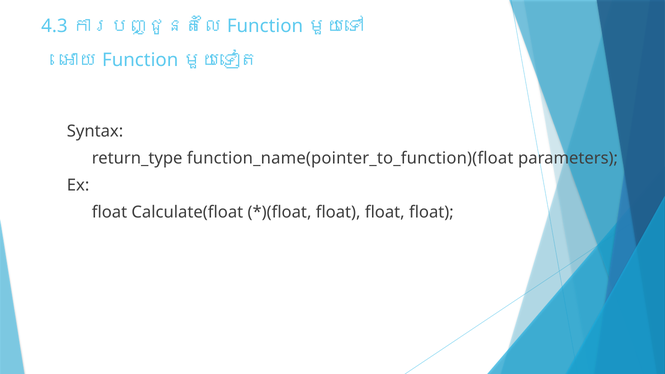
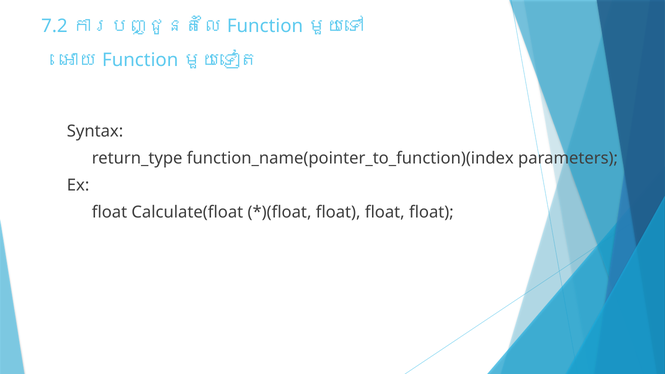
4.3: 4.3 -> 7.2
function_name(pointer_to_function)(float: function_name(pointer_to_function)(float -> function_name(pointer_to_function)(index
